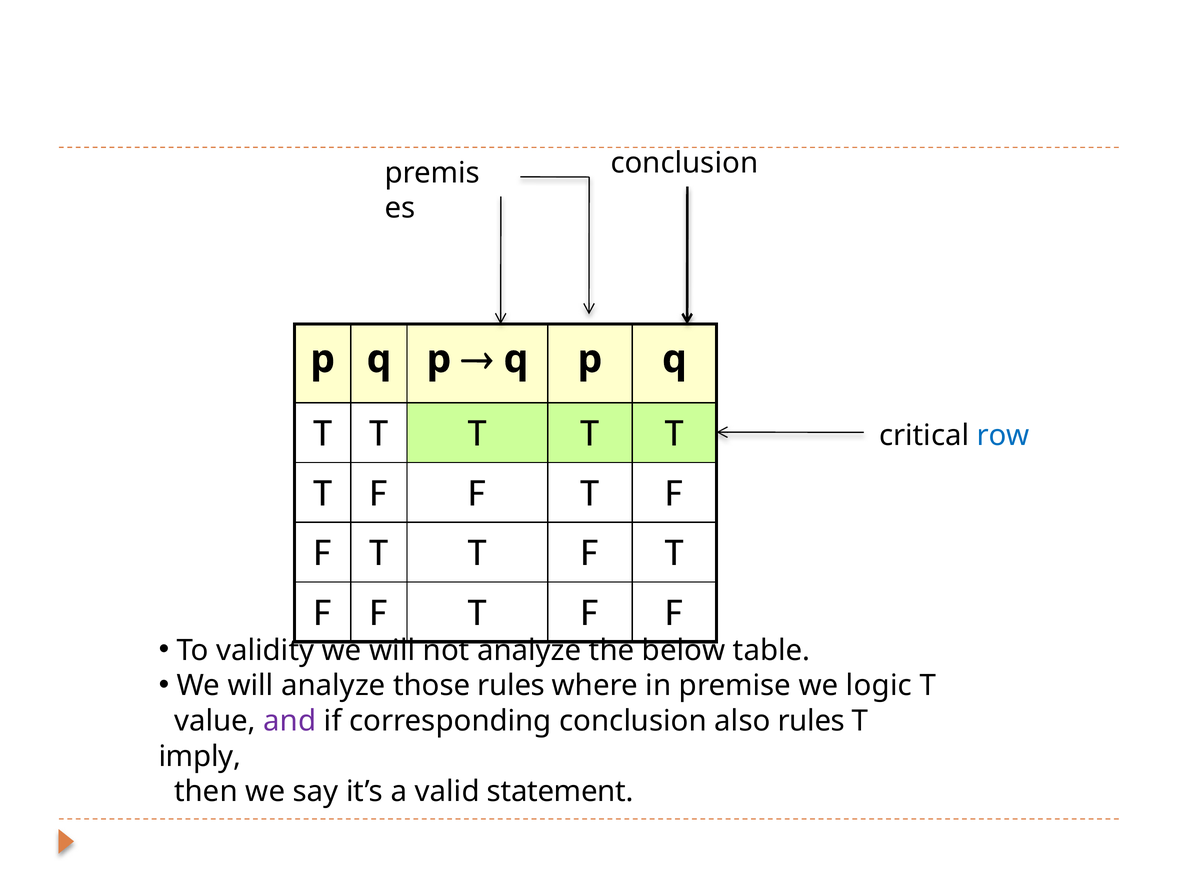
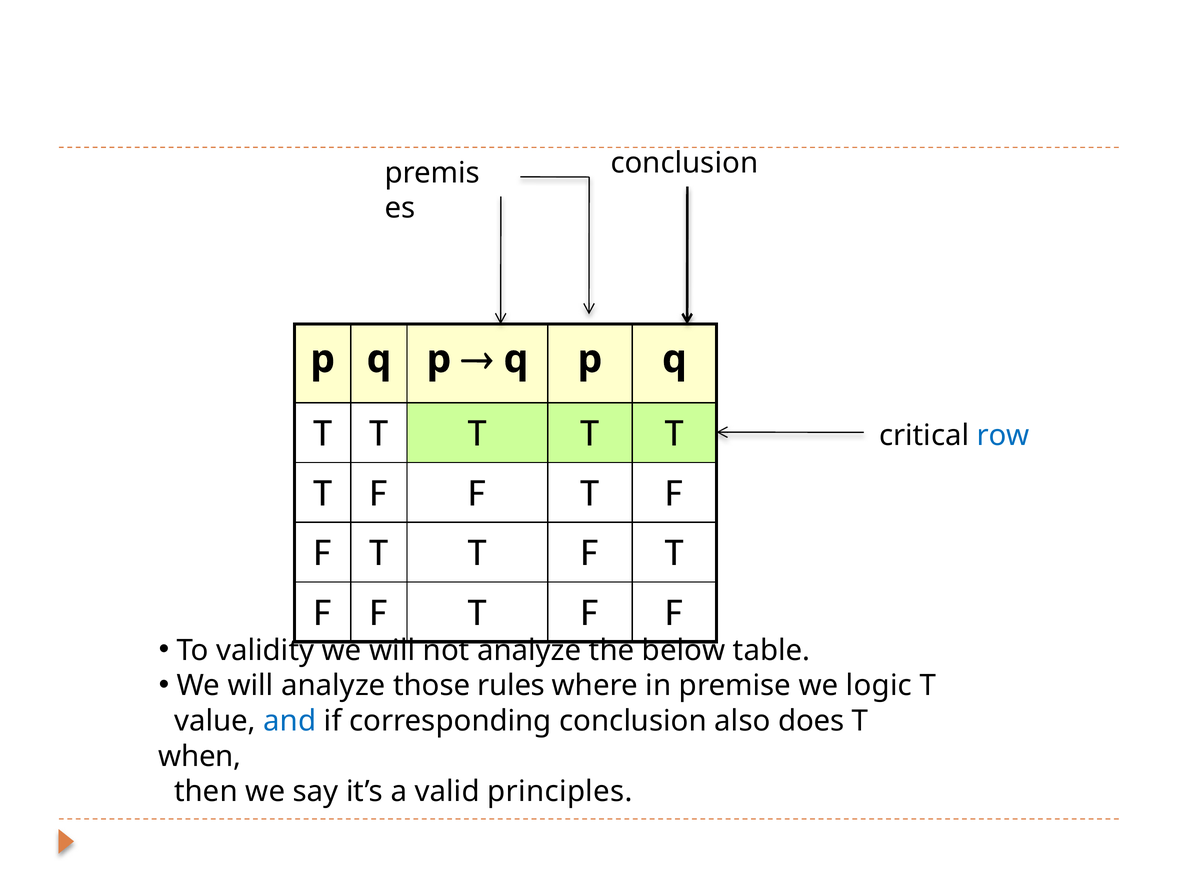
and colour: purple -> blue
also rules: rules -> does
imply: imply -> when
statement: statement -> principles
